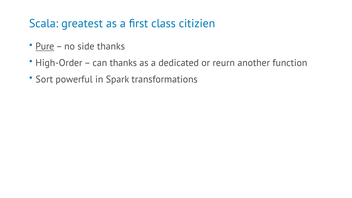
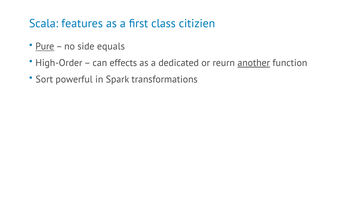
greatest: greatest -> features
side thanks: thanks -> equals
can thanks: thanks -> effects
another underline: none -> present
